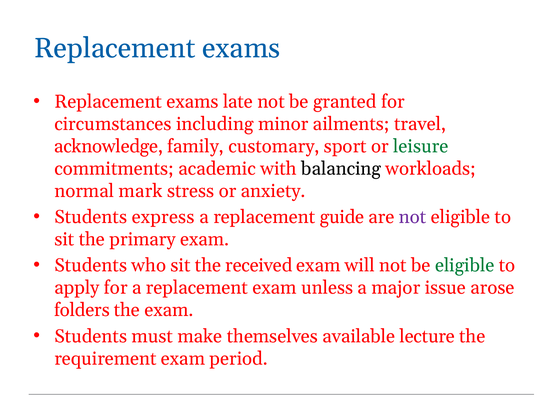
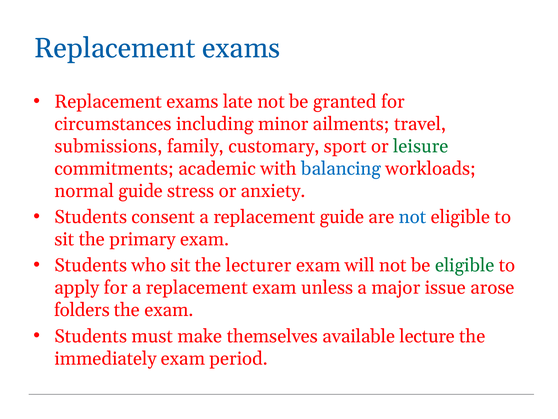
acknowledge: acknowledge -> submissions
balancing colour: black -> blue
normal mark: mark -> guide
express: express -> consent
not at (413, 217) colour: purple -> blue
received: received -> lecturer
requirement: requirement -> immediately
